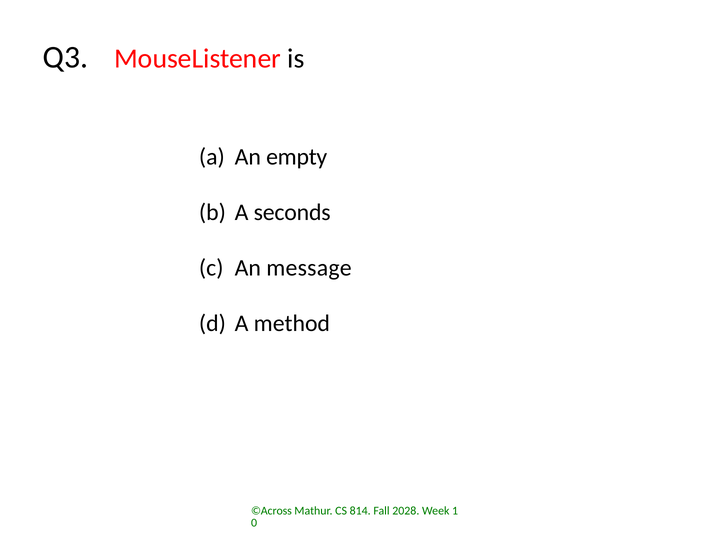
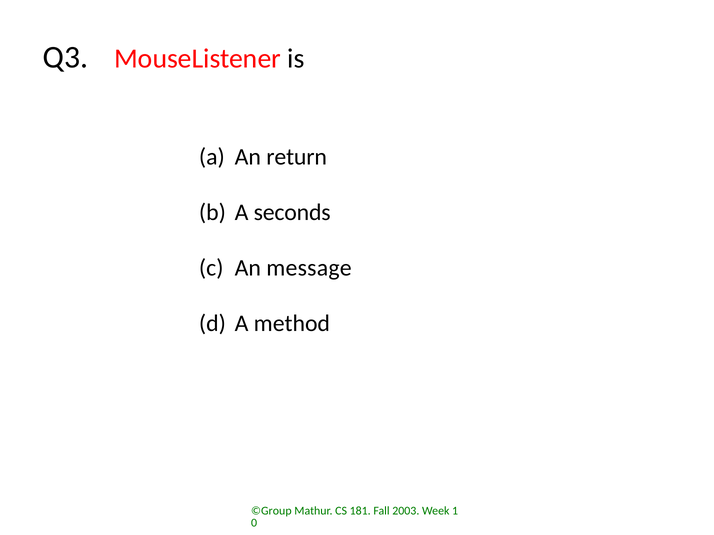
empty: empty -> return
©Across: ©Across -> ©Group
814: 814 -> 181
2028: 2028 -> 2003
